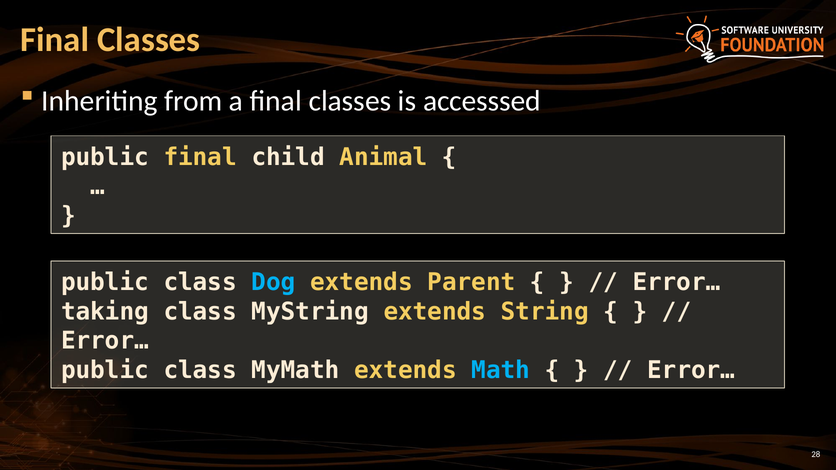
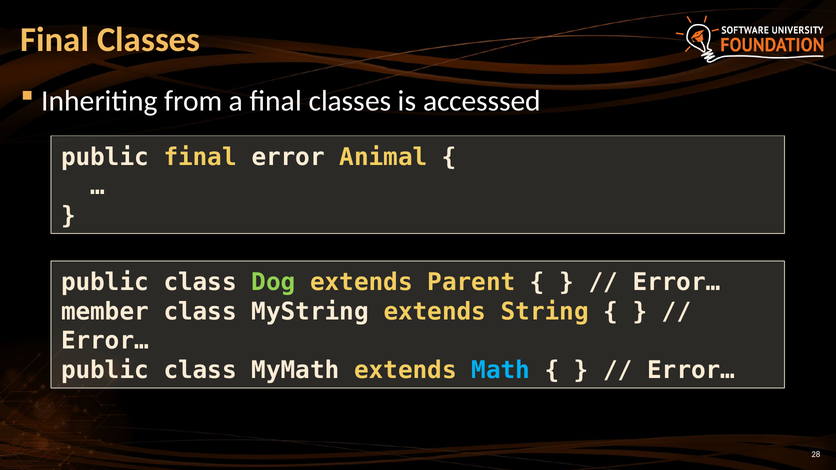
child: child -> error
Dog colour: light blue -> light green
taking: taking -> member
